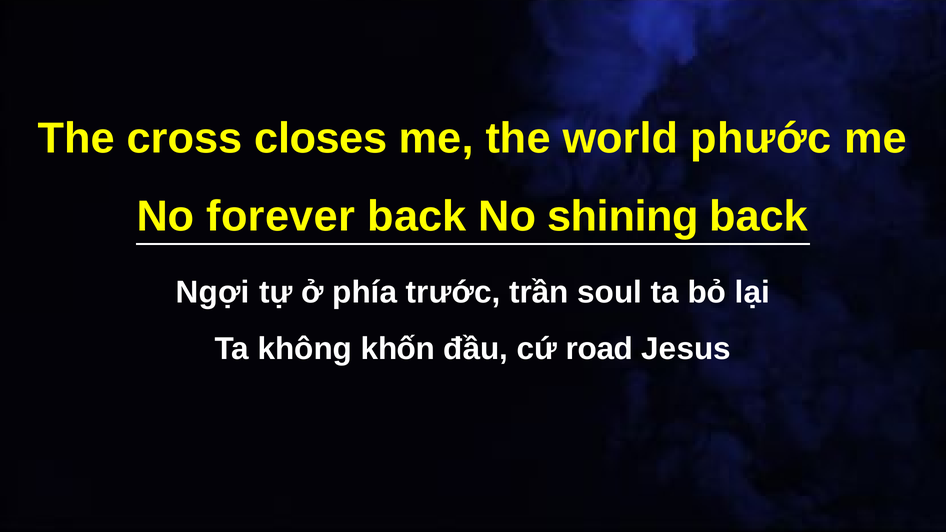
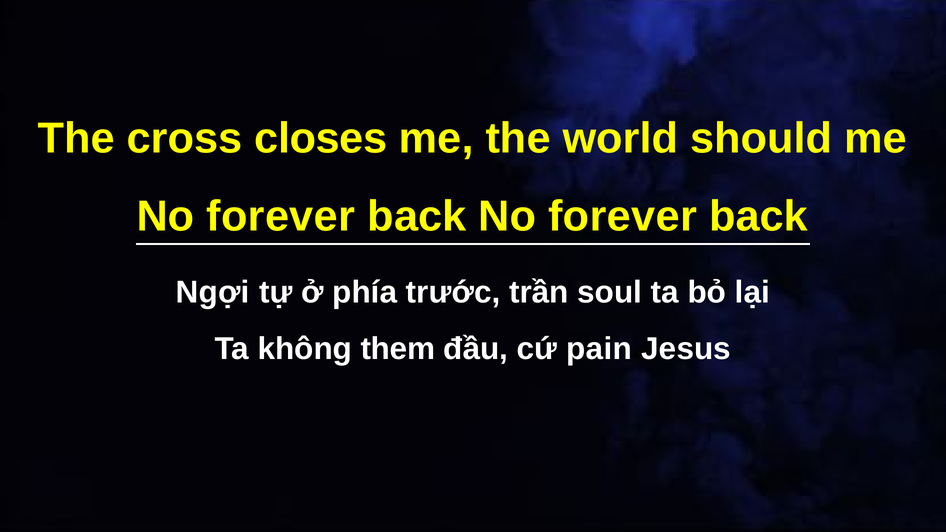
phước: phước -> should
back No shining: shining -> forever
khốn: khốn -> them
road: road -> pain
